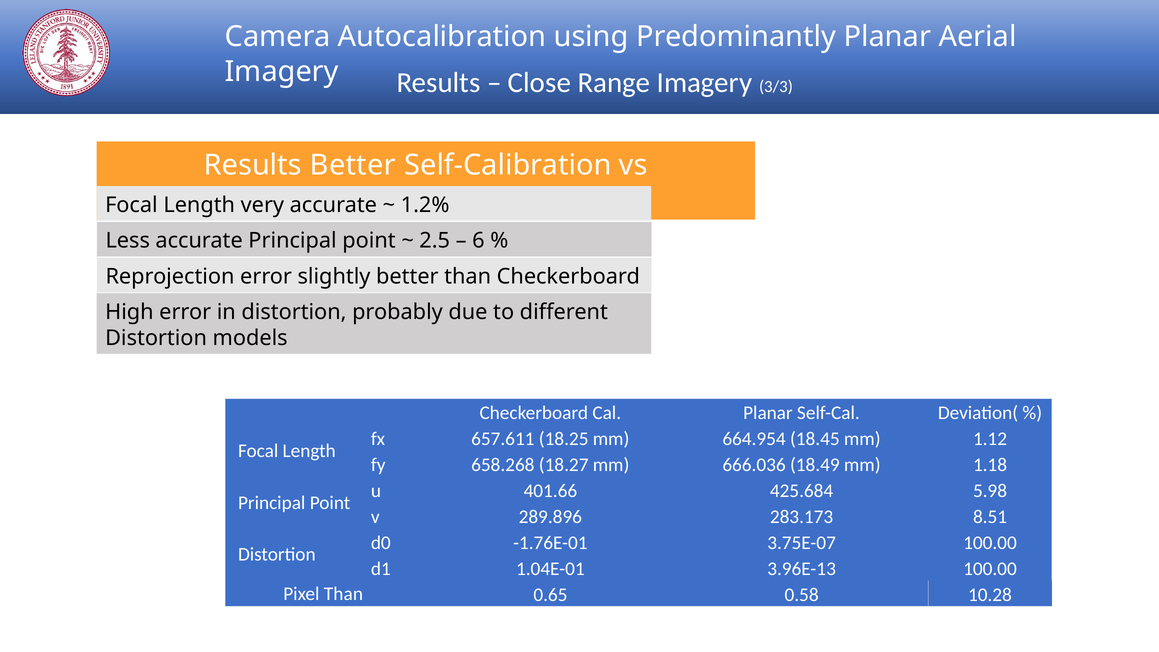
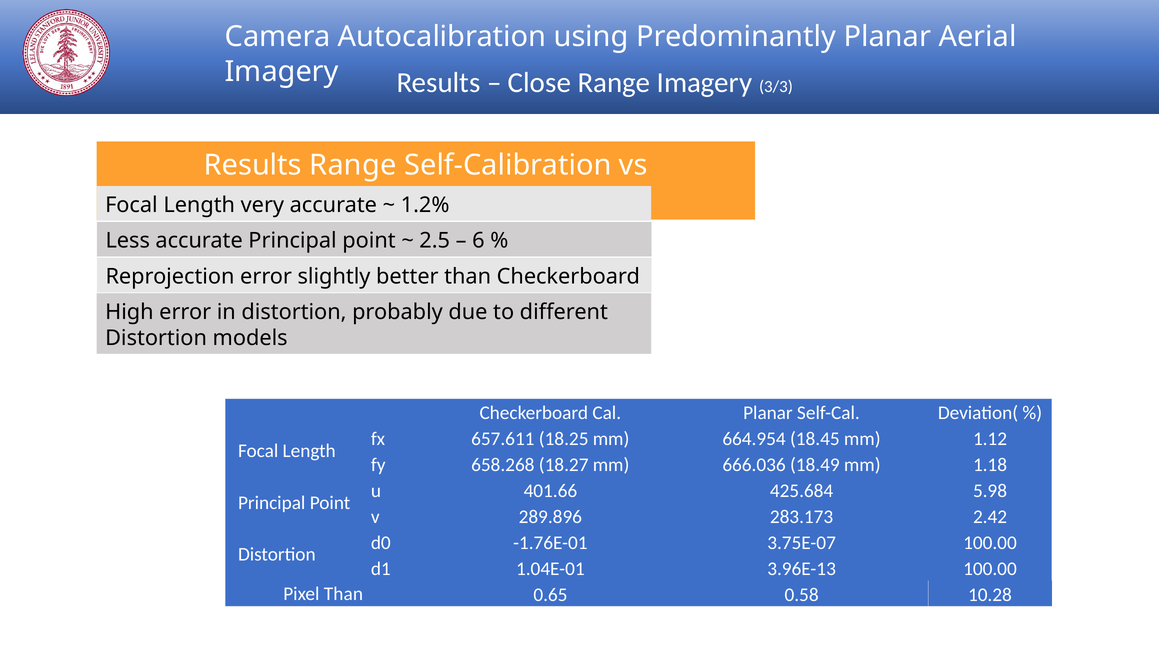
Results Better: Better -> Range
8.51: 8.51 -> 2.42
